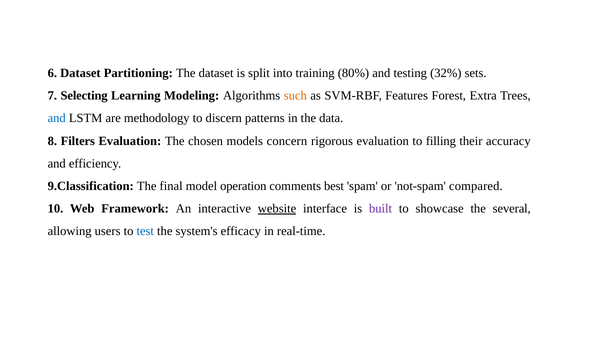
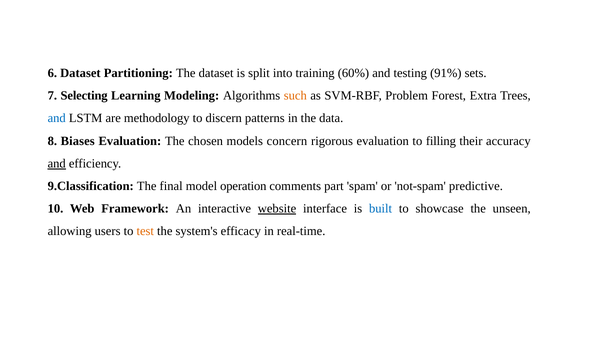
80%: 80% -> 60%
32%: 32% -> 91%
Features: Features -> Problem
Filters: Filters -> Biases
and at (57, 163) underline: none -> present
best: best -> part
compared: compared -> predictive
built colour: purple -> blue
several: several -> unseen
test colour: blue -> orange
